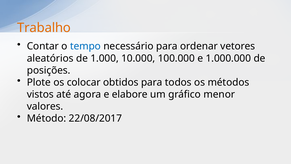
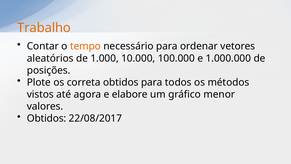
tempo colour: blue -> orange
colocar: colocar -> correta
Método at (47, 118): Método -> Obtidos
